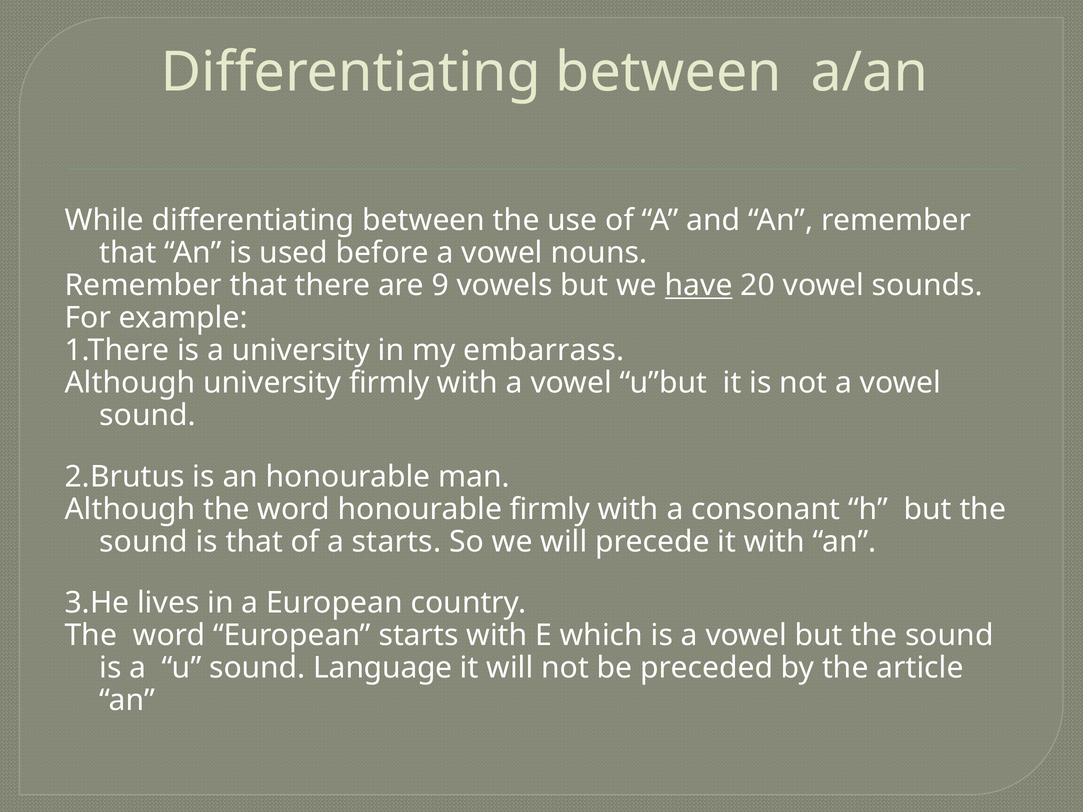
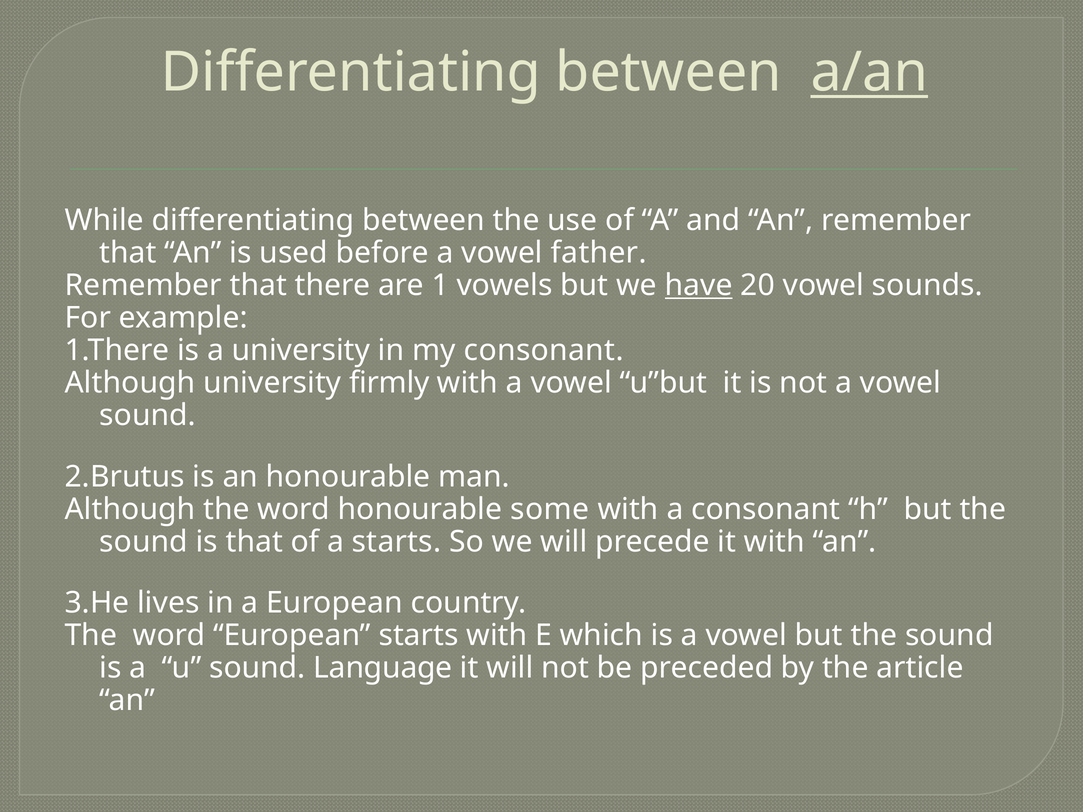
a/an underline: none -> present
nouns: nouns -> father
9: 9 -> 1
my embarrass: embarrass -> consonant
honourable firmly: firmly -> some
